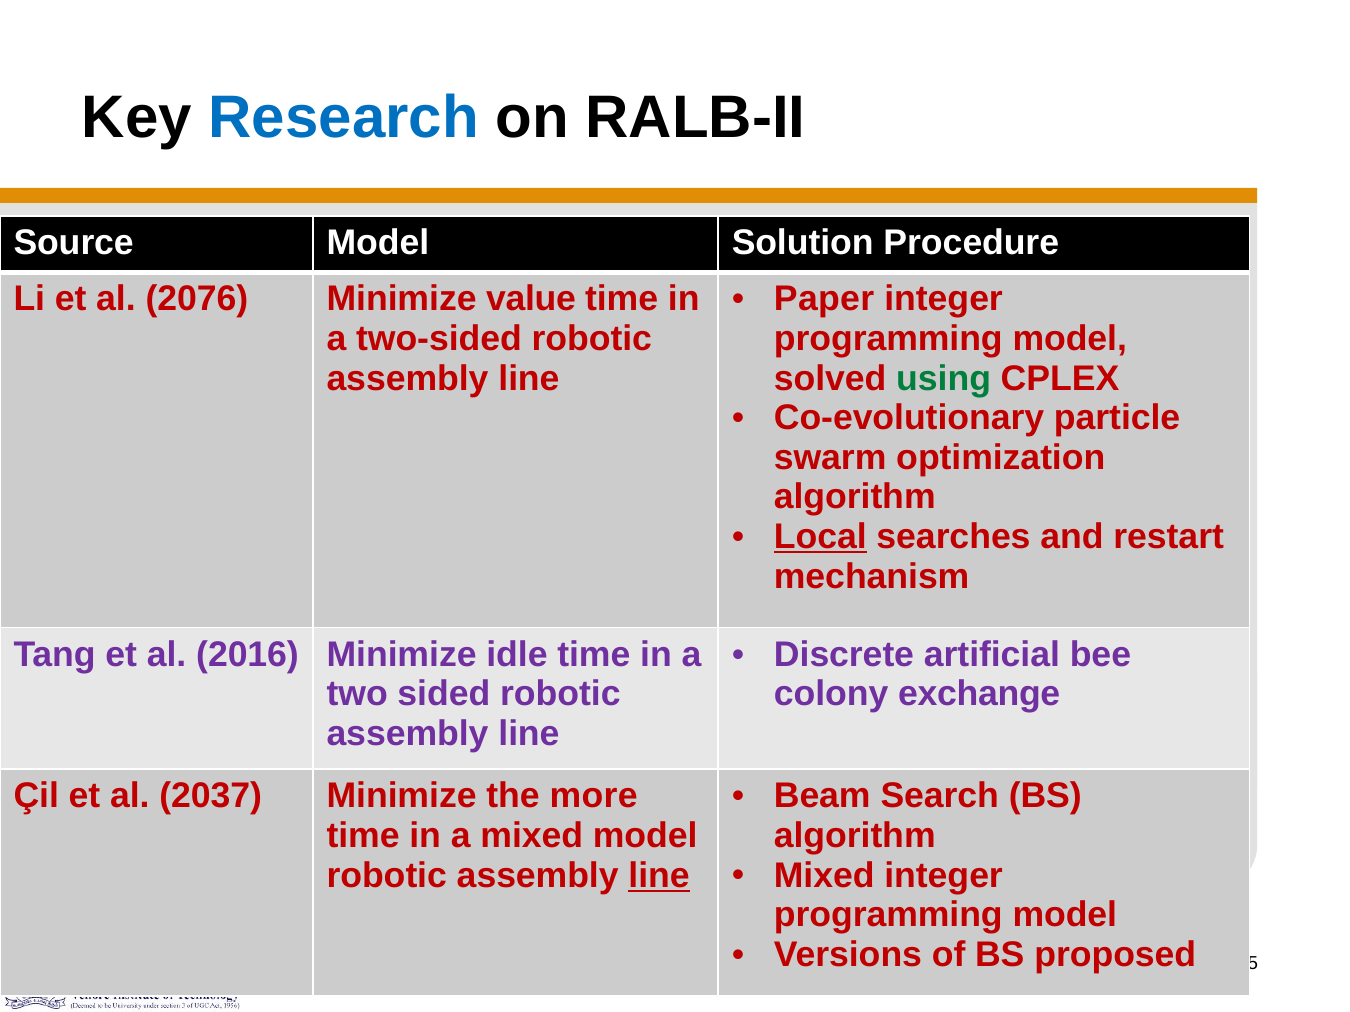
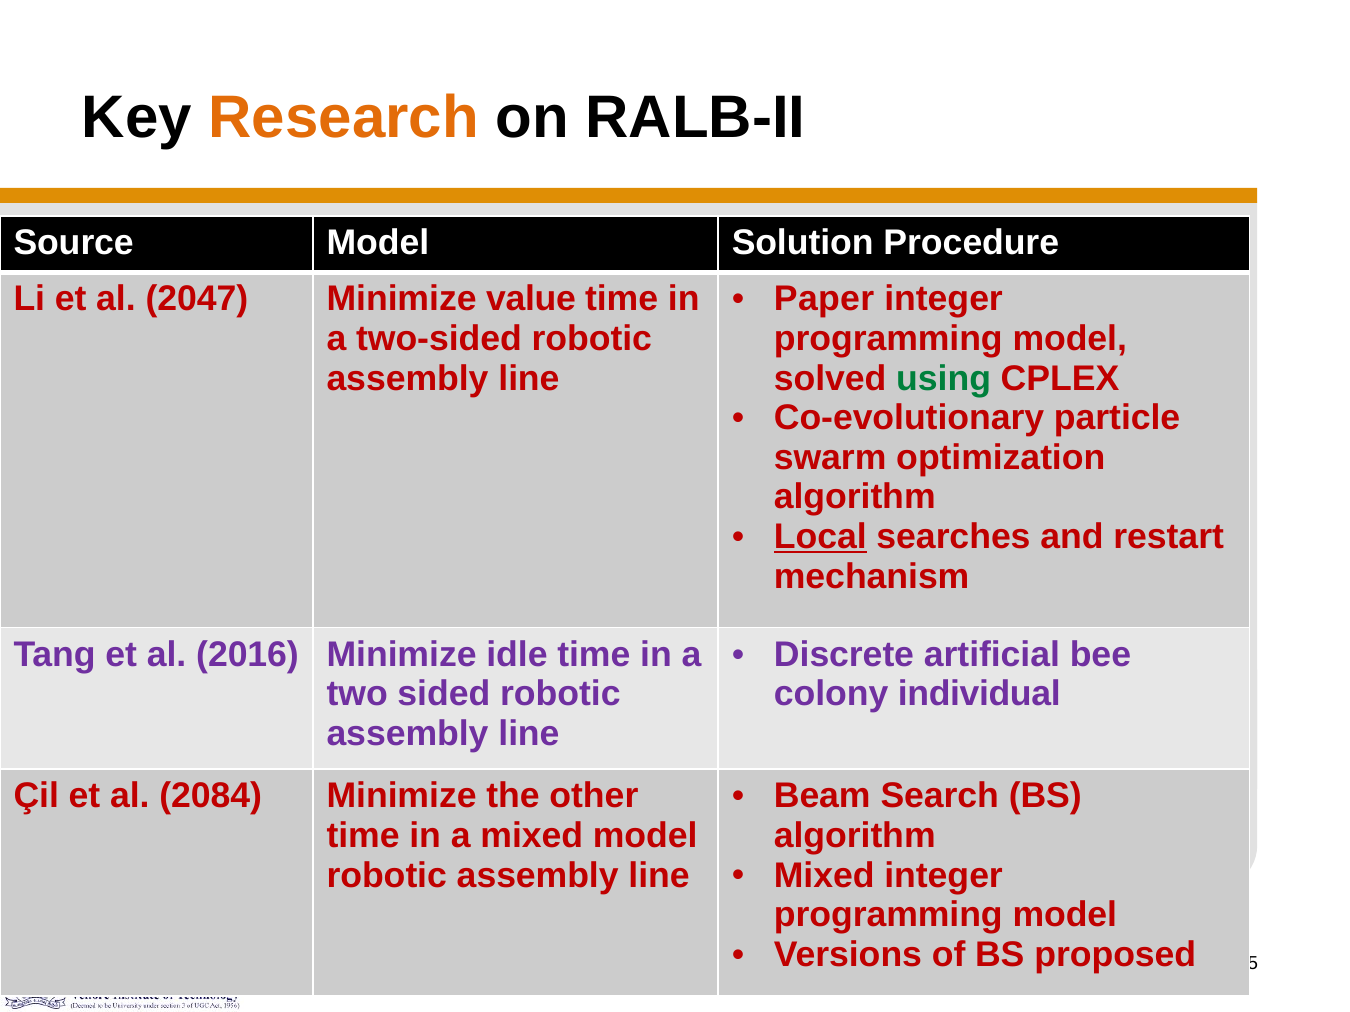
Research colour: blue -> orange
2076: 2076 -> 2047
exchange: exchange -> individual
2037: 2037 -> 2084
more: more -> other
line at (659, 876) underline: present -> none
